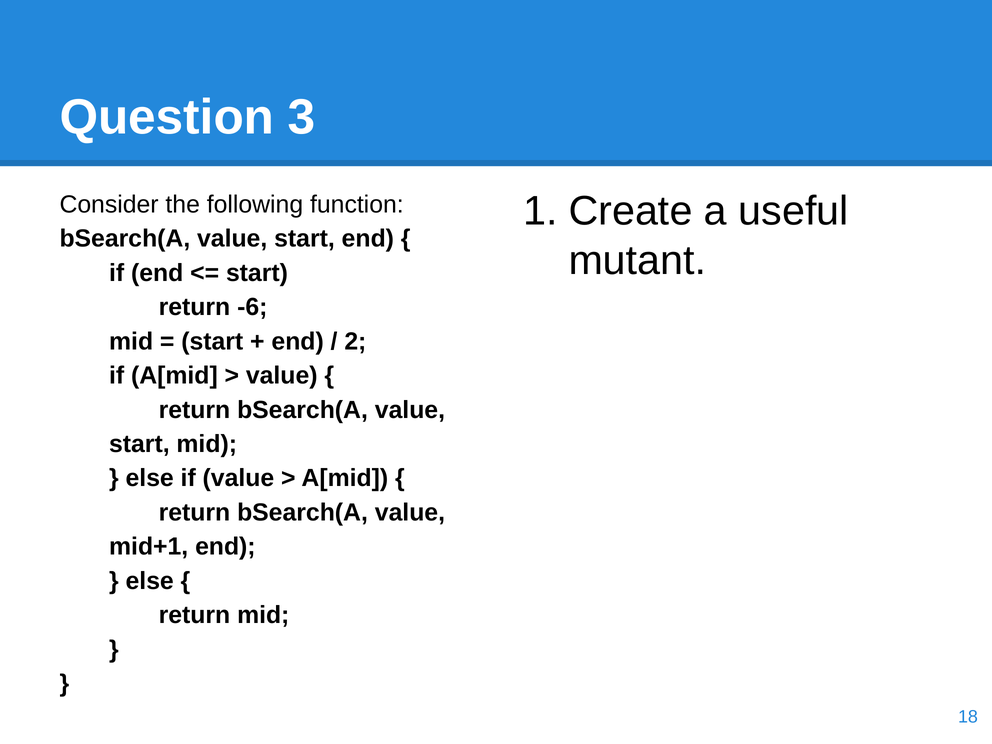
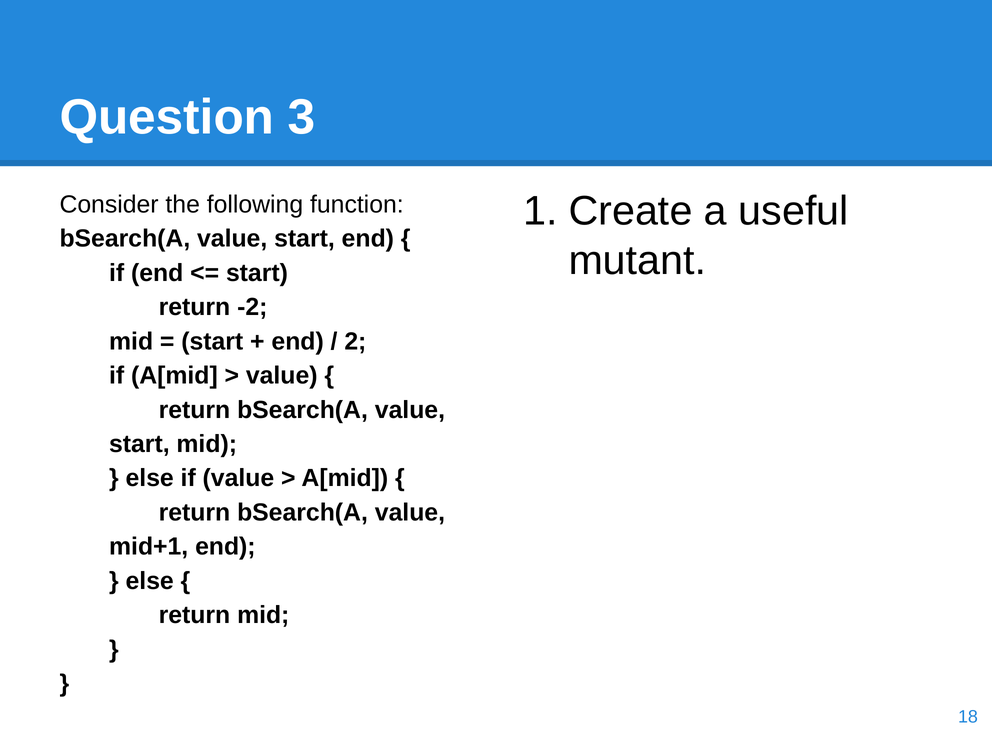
-6: -6 -> -2
